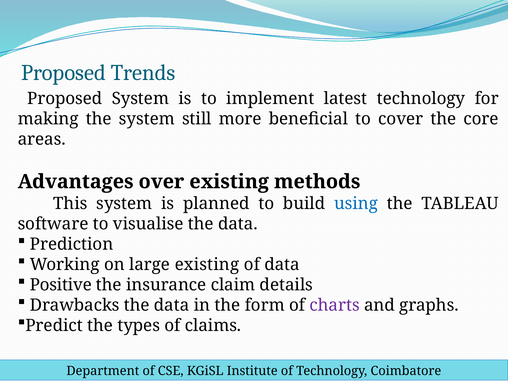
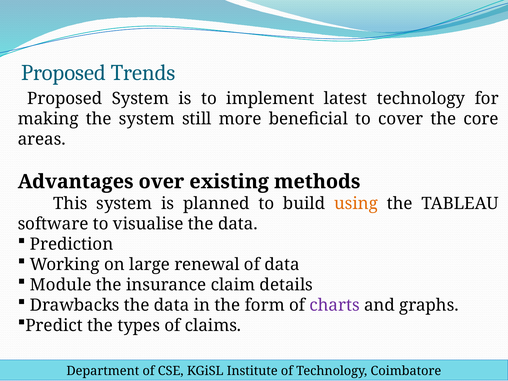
using colour: blue -> orange
large existing: existing -> renewal
Positive: Positive -> Module
